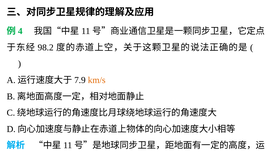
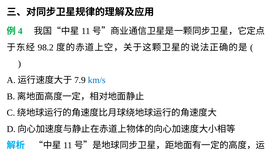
km/s colour: orange -> blue
